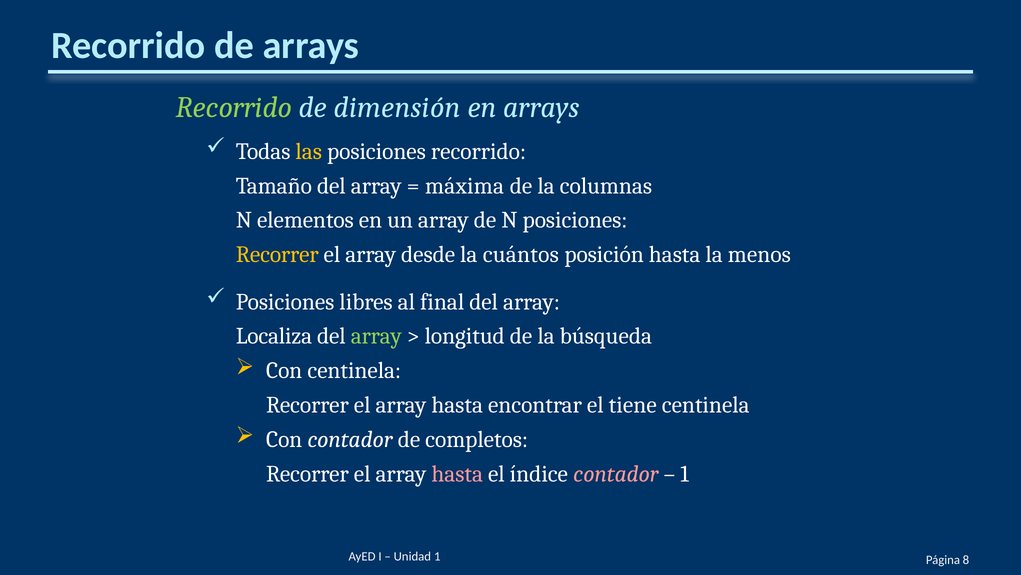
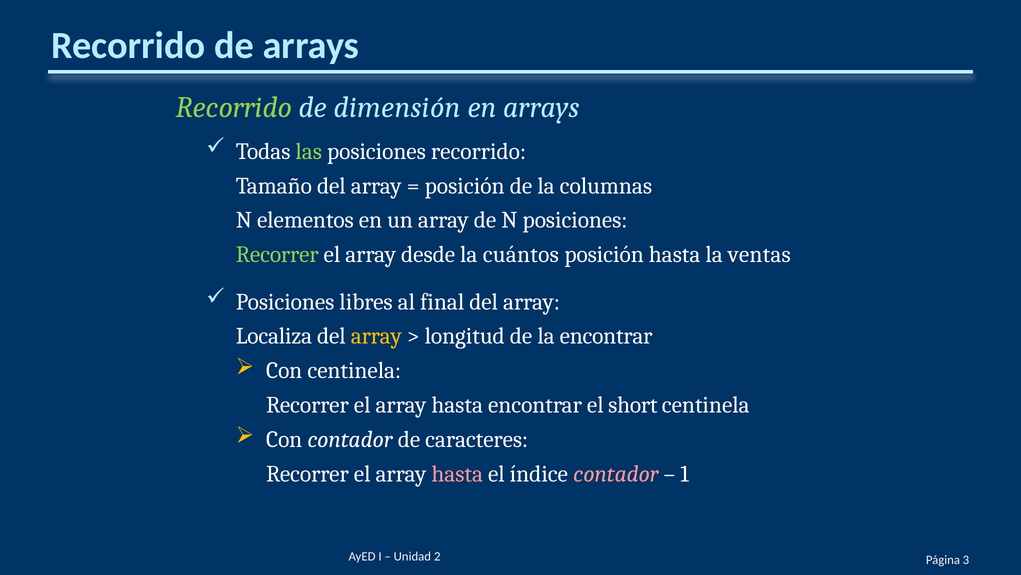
las colour: yellow -> light green
máxima at (465, 186): máxima -> posición
Recorrer at (277, 254) colour: yellow -> light green
menos: menos -> ventas
array at (376, 336) colour: light green -> yellow
la búsqueda: búsqueda -> encontrar
tiene: tiene -> short
completos: completos -> caracteres
Unidad 1: 1 -> 2
8: 8 -> 3
